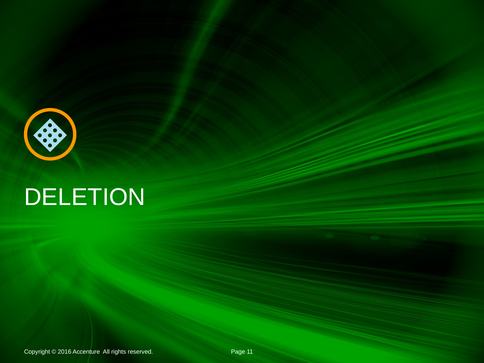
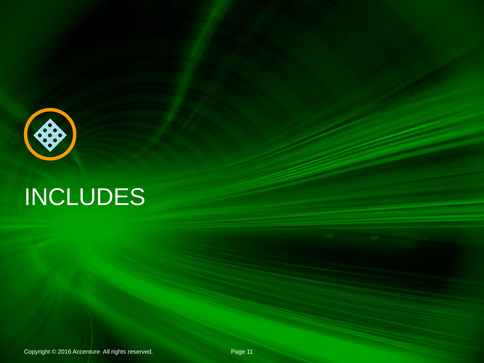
DELETION: DELETION -> INCLUDES
